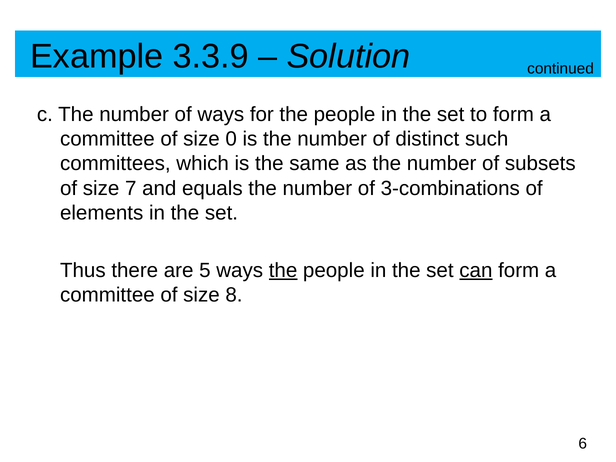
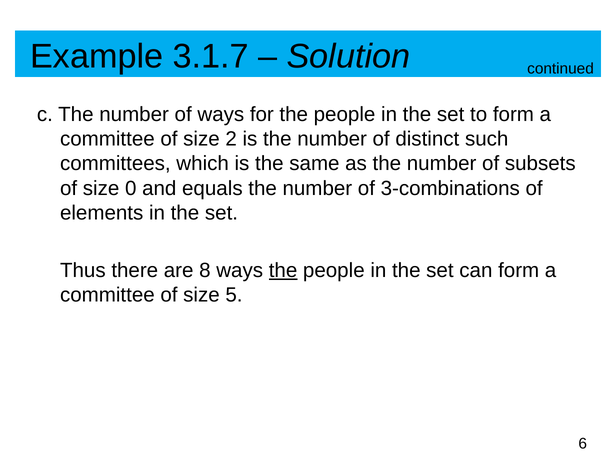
3.3.9: 3.3.9 -> 3.1.7
0: 0 -> 2
7: 7 -> 0
5: 5 -> 8
can underline: present -> none
8: 8 -> 5
